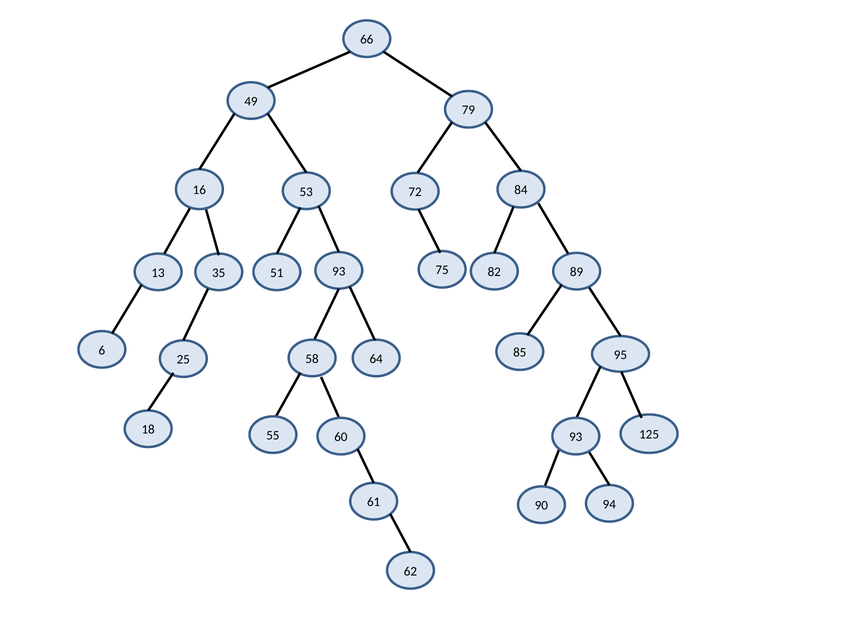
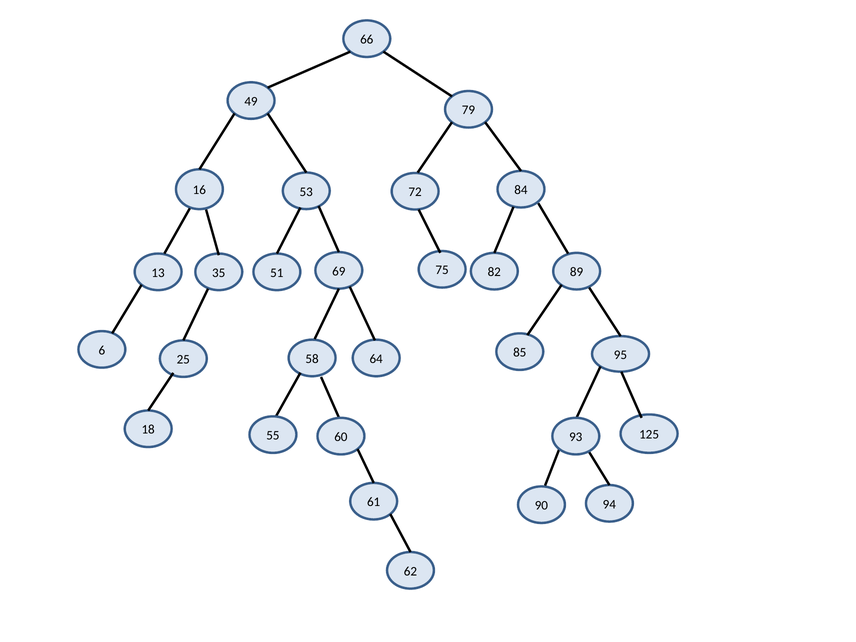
51 93: 93 -> 69
